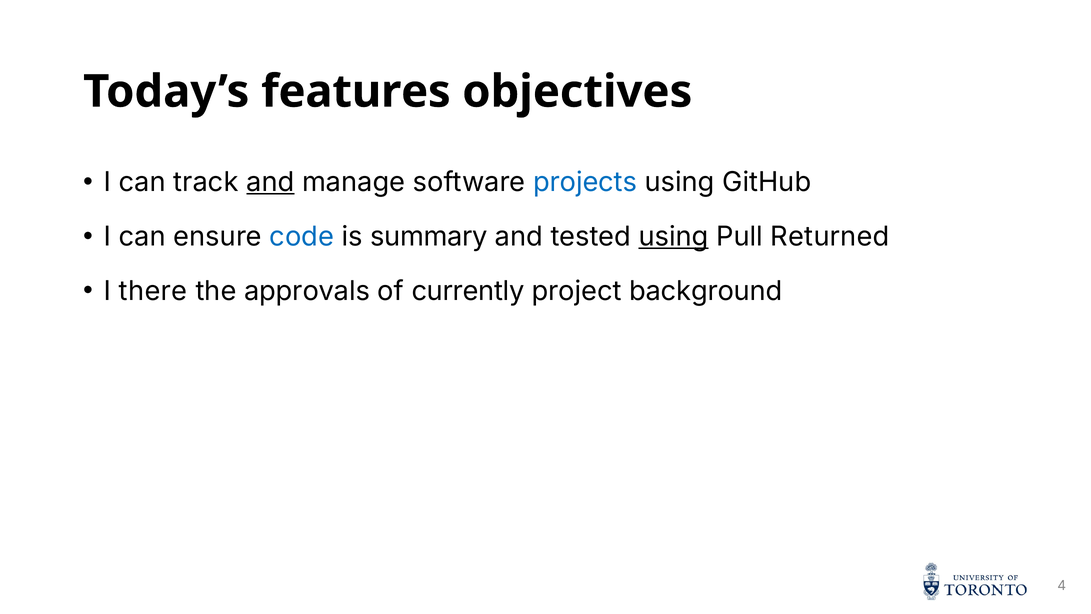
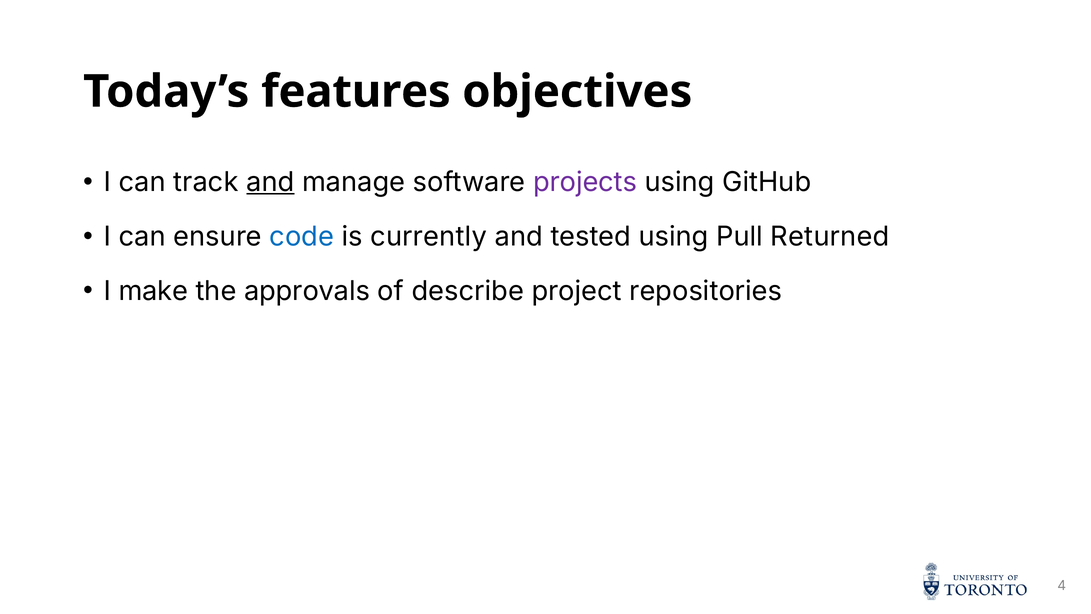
projects colour: blue -> purple
summary: summary -> currently
using at (673, 236) underline: present -> none
there: there -> make
currently: currently -> describe
background: background -> repositories
